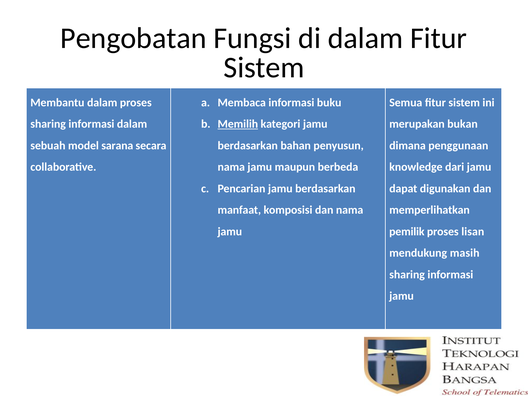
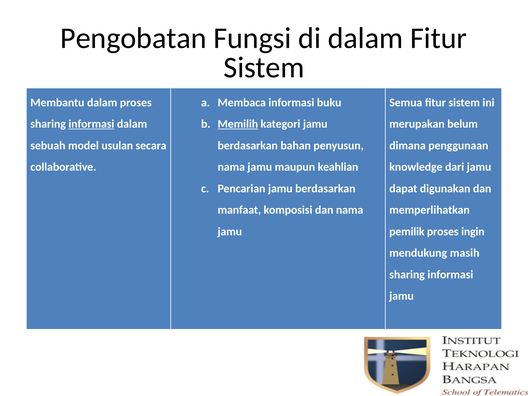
informasi at (91, 124) underline: none -> present
bukan: bukan -> belum
sarana: sarana -> usulan
berbeda: berbeda -> keahlian
lisan: lisan -> ingin
